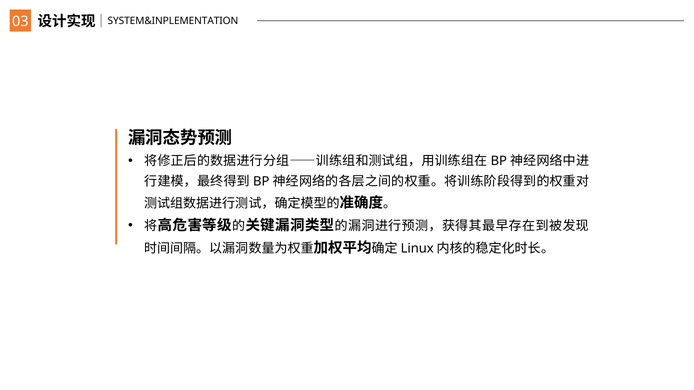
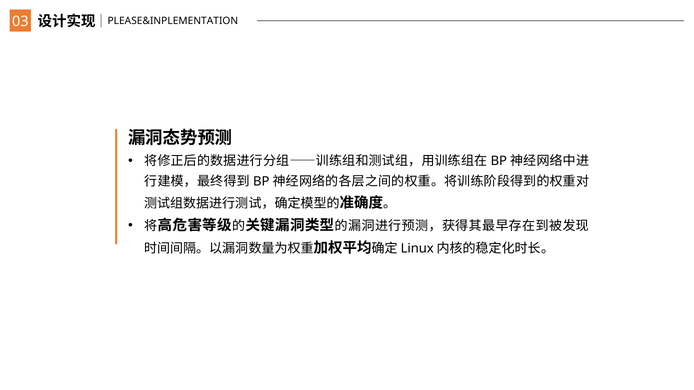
SYSTEM&INPLEMENTATION: SYSTEM&INPLEMENTATION -> PLEASE&INPLEMENTATION
